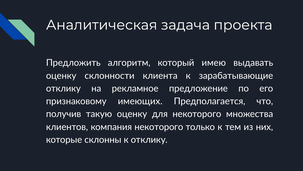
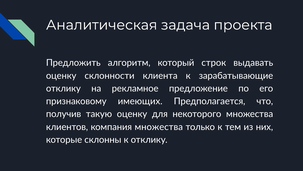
имею: имею -> строк
компания некоторого: некоторого -> множества
